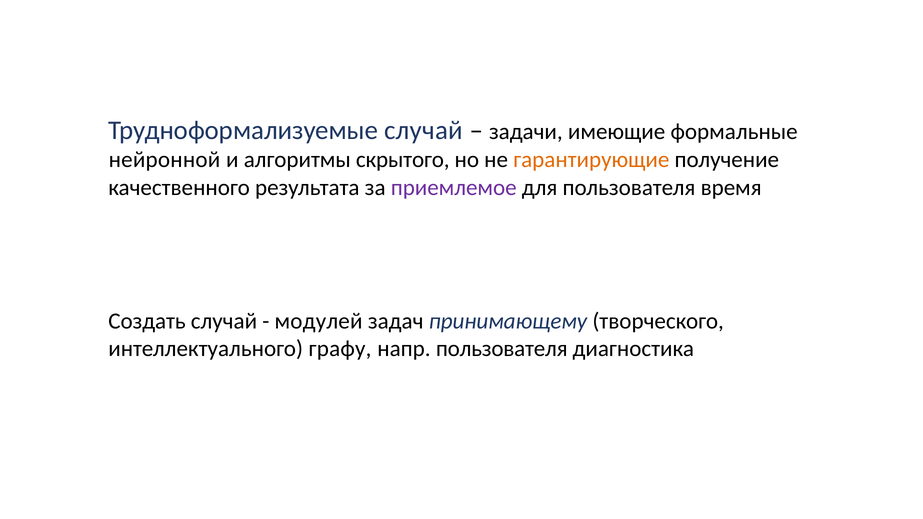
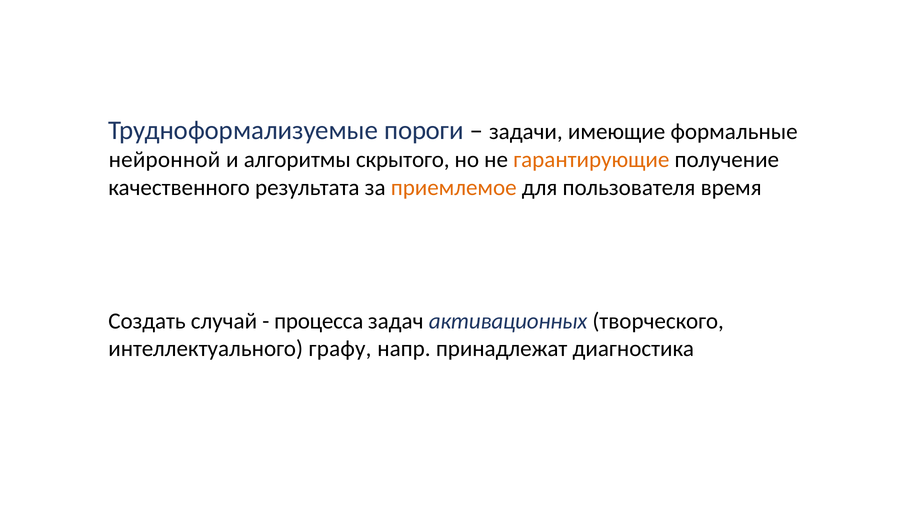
Трудноформализуемые случай: случай -> пороги
приемлемое colour: purple -> orange
модулей: модулей -> процесса
принимающему: принимающему -> активационных
напр пользователя: пользователя -> принадлежат
